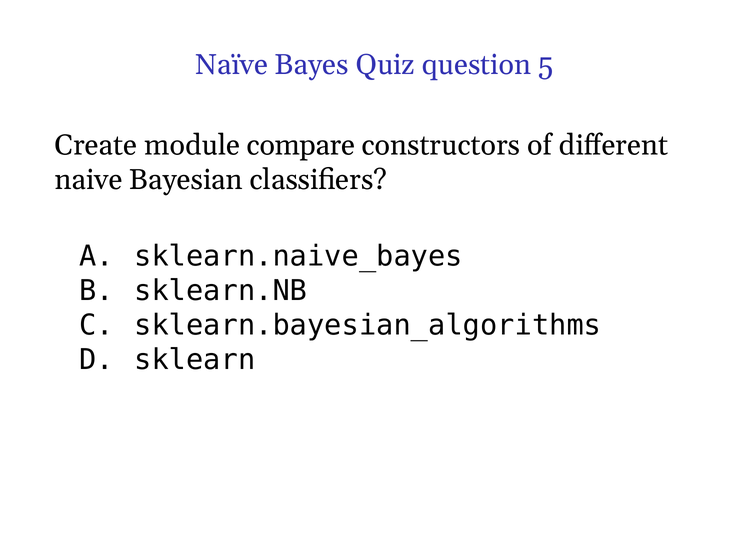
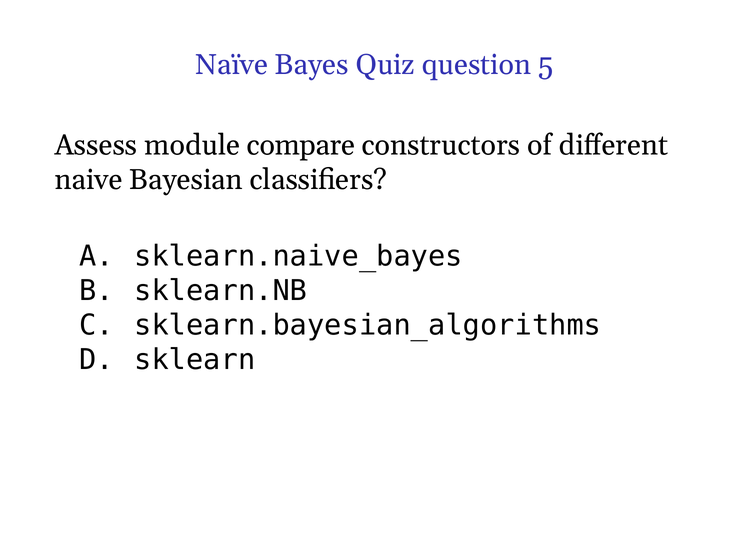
Create: Create -> Assess
